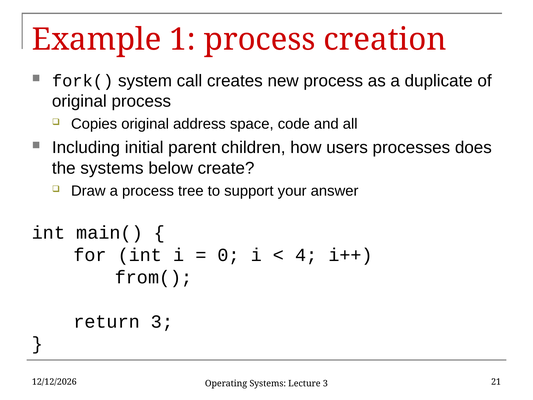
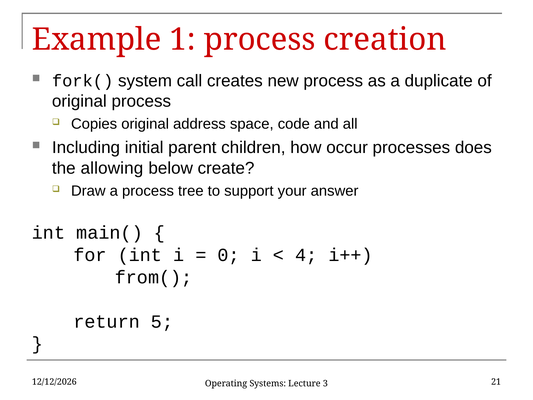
users: users -> occur
the systems: systems -> allowing
return 3: 3 -> 5
